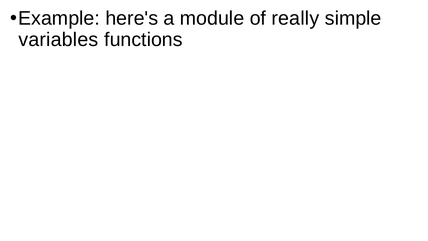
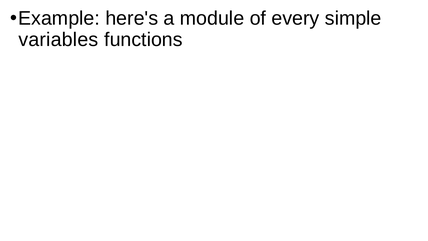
really: really -> every
